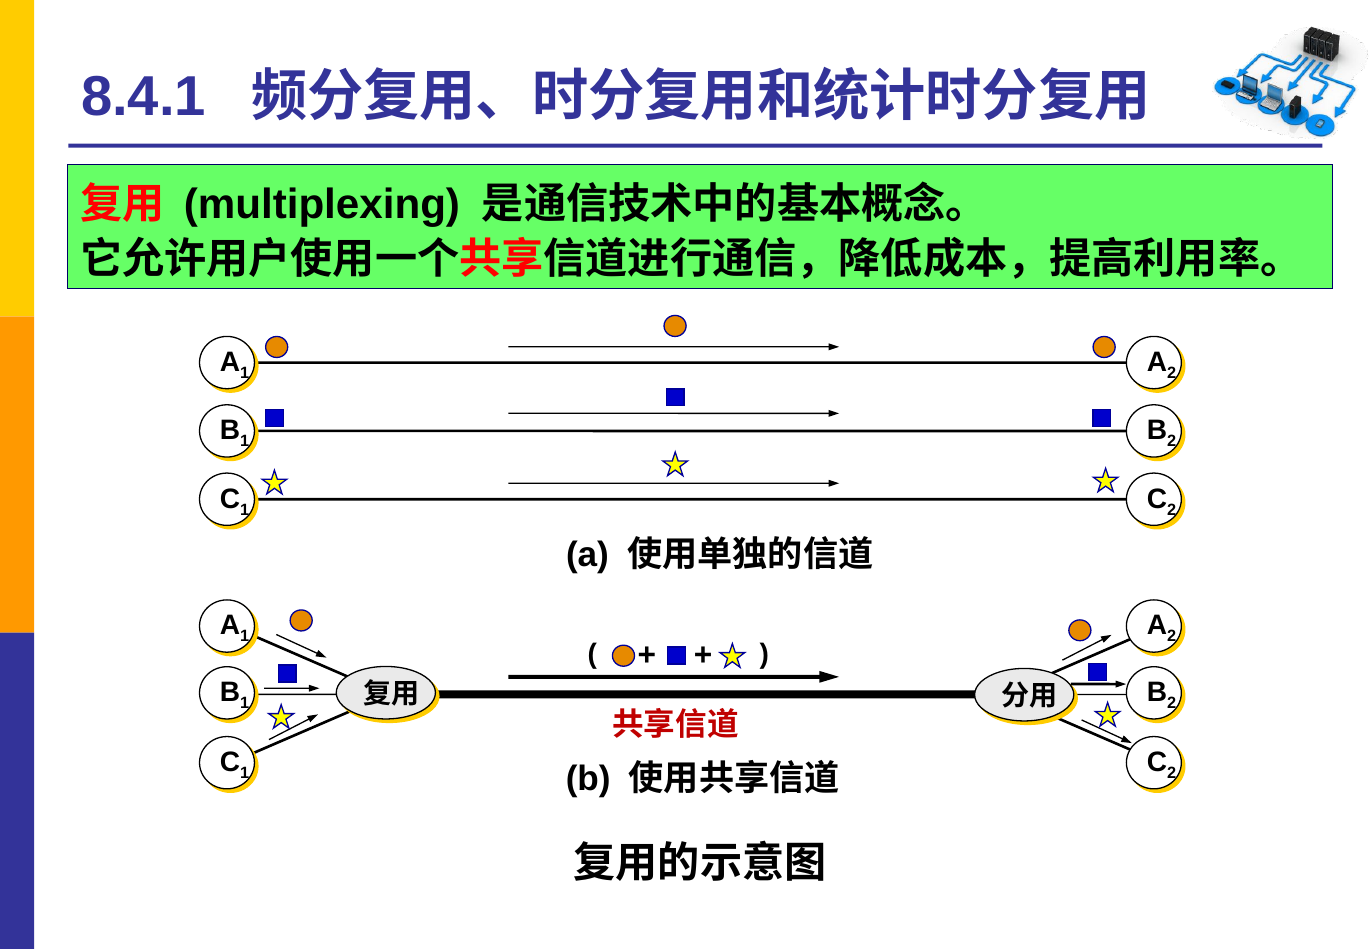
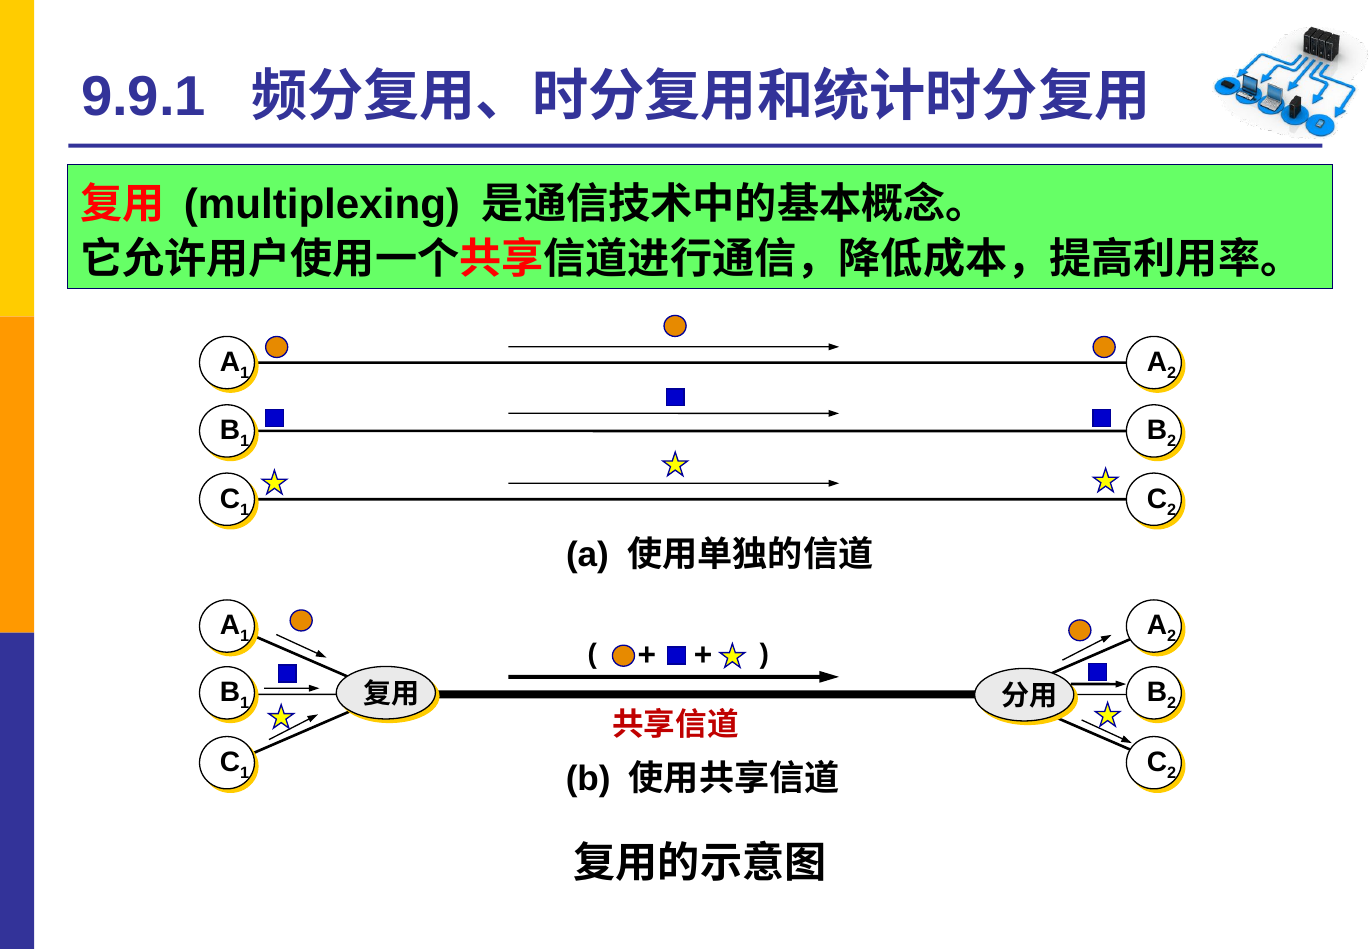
8.4.1: 8.4.1 -> 9.9.1
